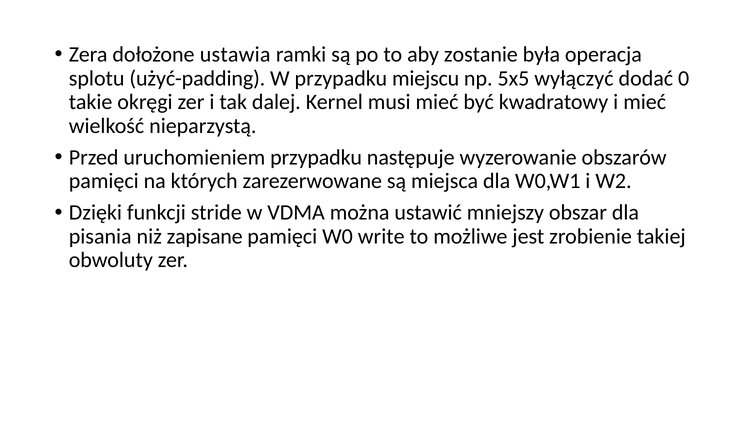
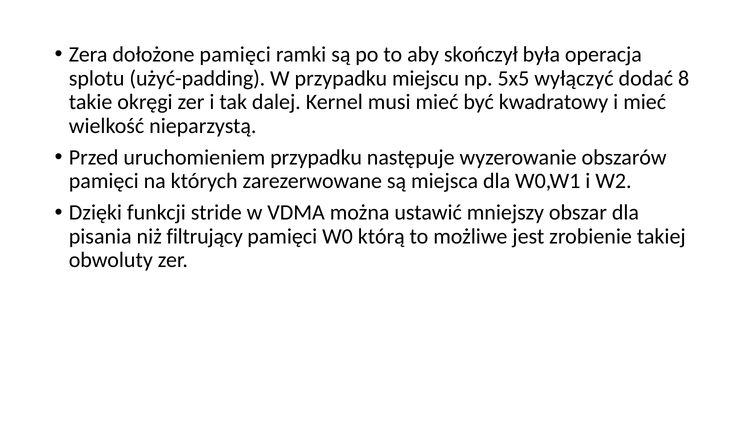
dołożone ustawia: ustawia -> pamięci
zostanie: zostanie -> skończył
0: 0 -> 8
zapisane: zapisane -> filtrujący
write: write -> którą
